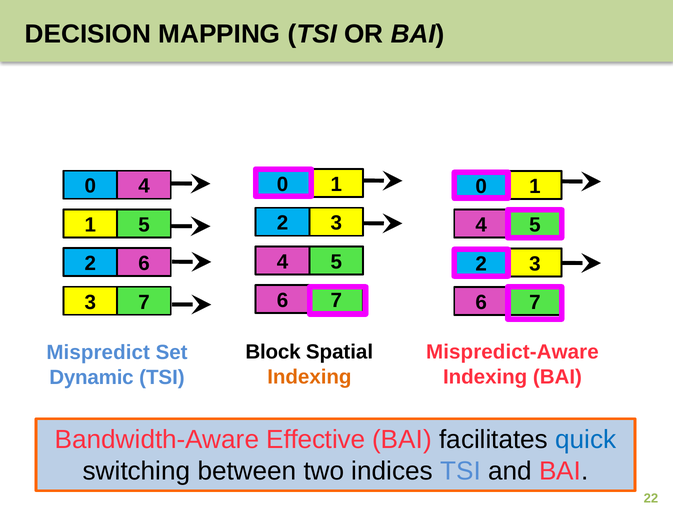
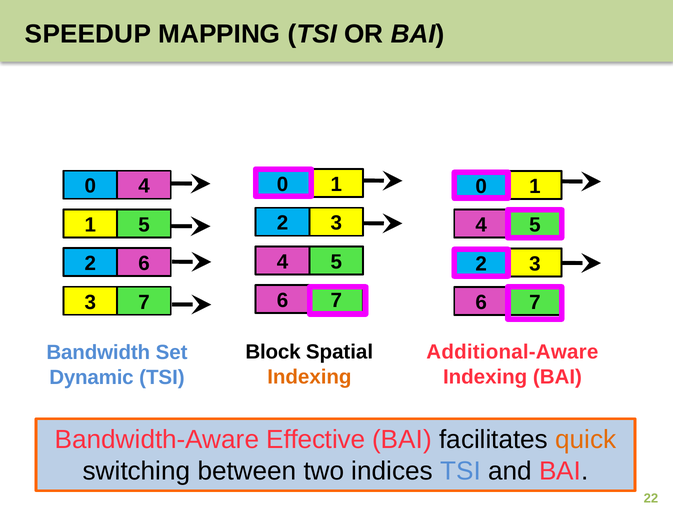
DECISION: DECISION -> SPEEDUP
Mispredict-Aware: Mispredict-Aware -> Additional-Aware
Mispredict: Mispredict -> Bandwidth
quick colour: blue -> orange
